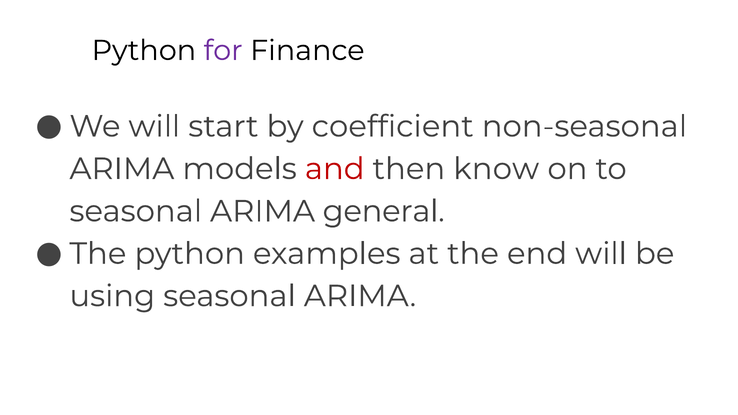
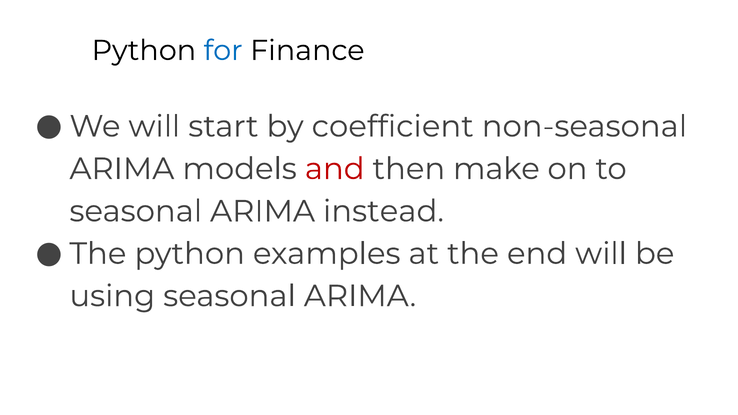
for colour: purple -> blue
know: know -> make
general: general -> instead
